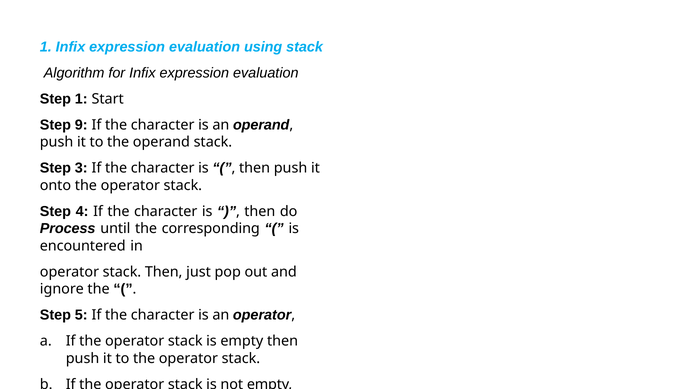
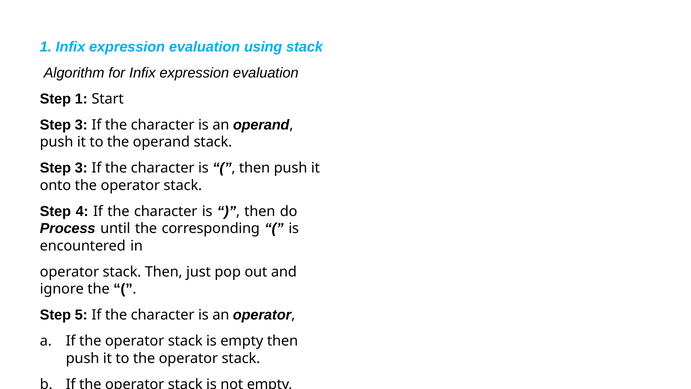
9 at (81, 125): 9 -> 3
